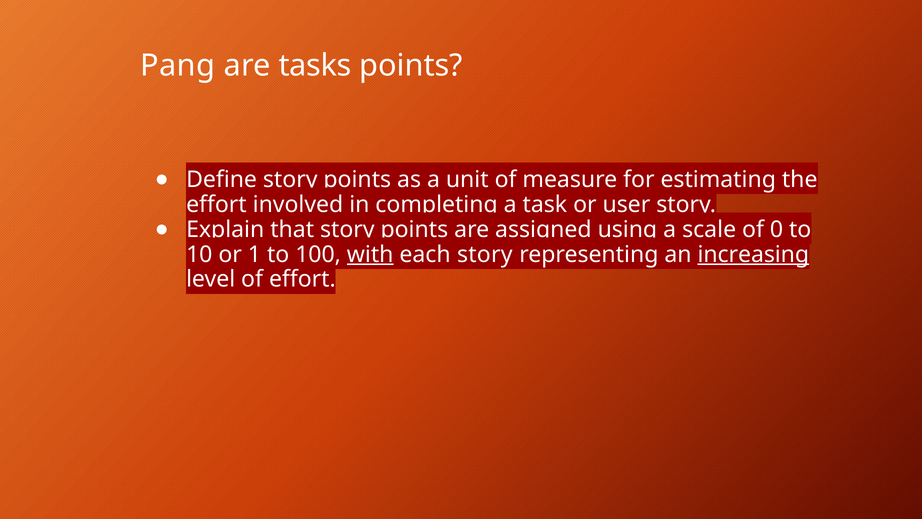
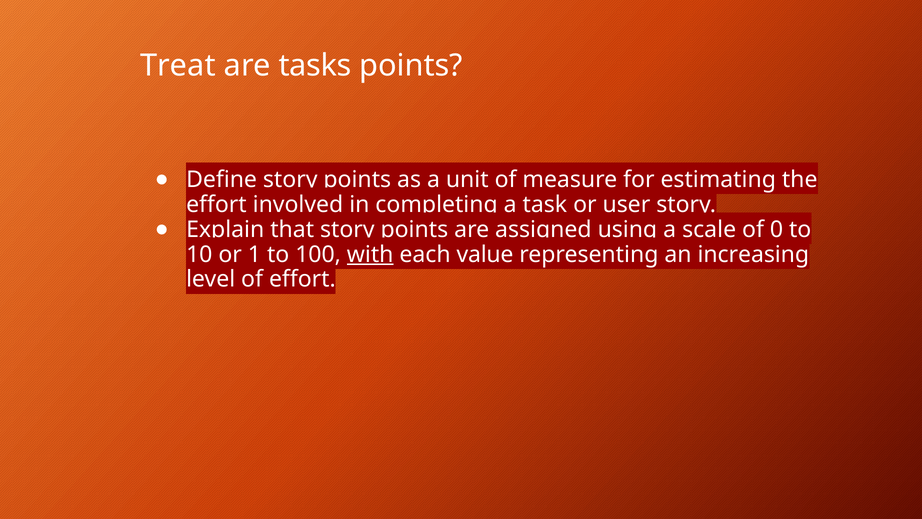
Pang: Pang -> Treat
each story: story -> value
increasing underline: present -> none
